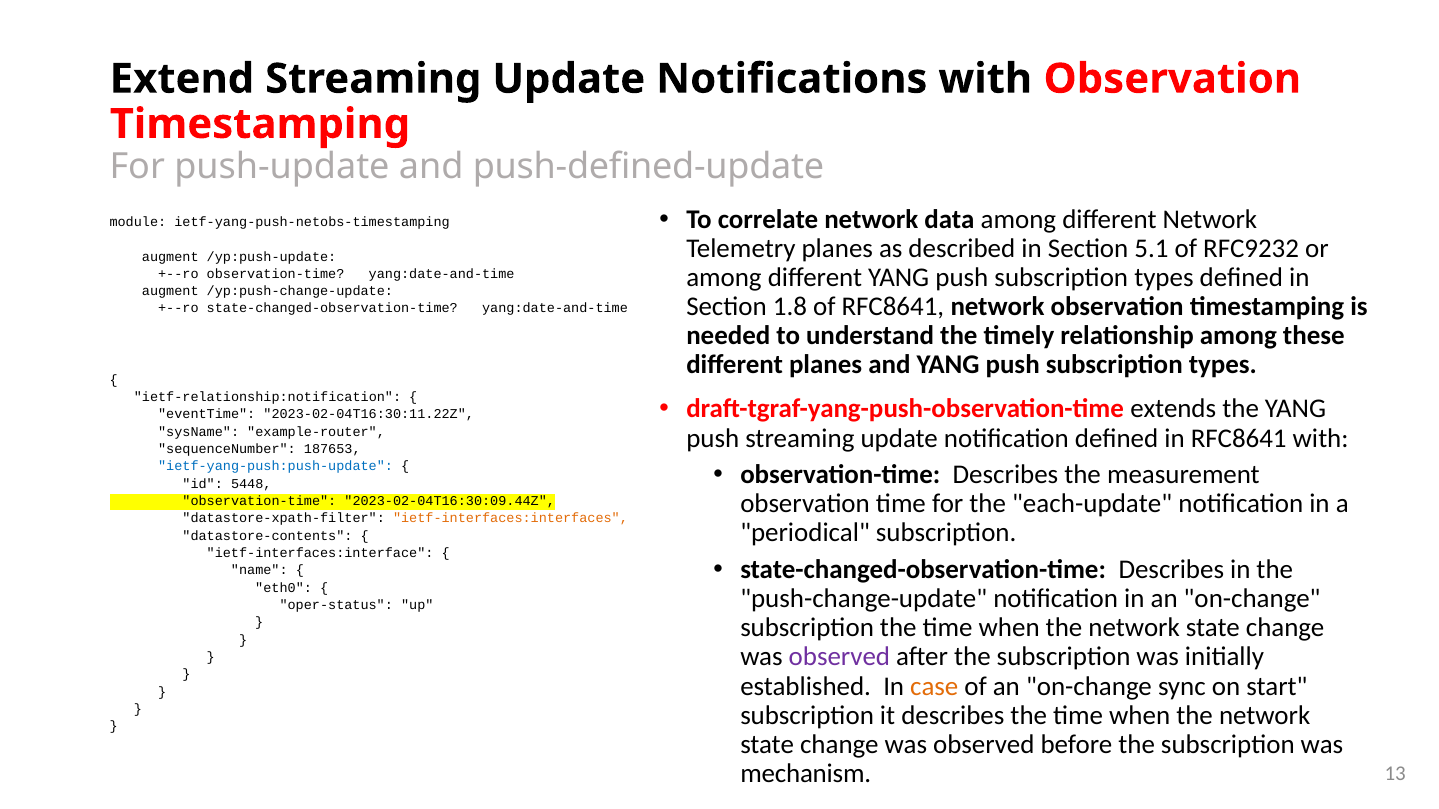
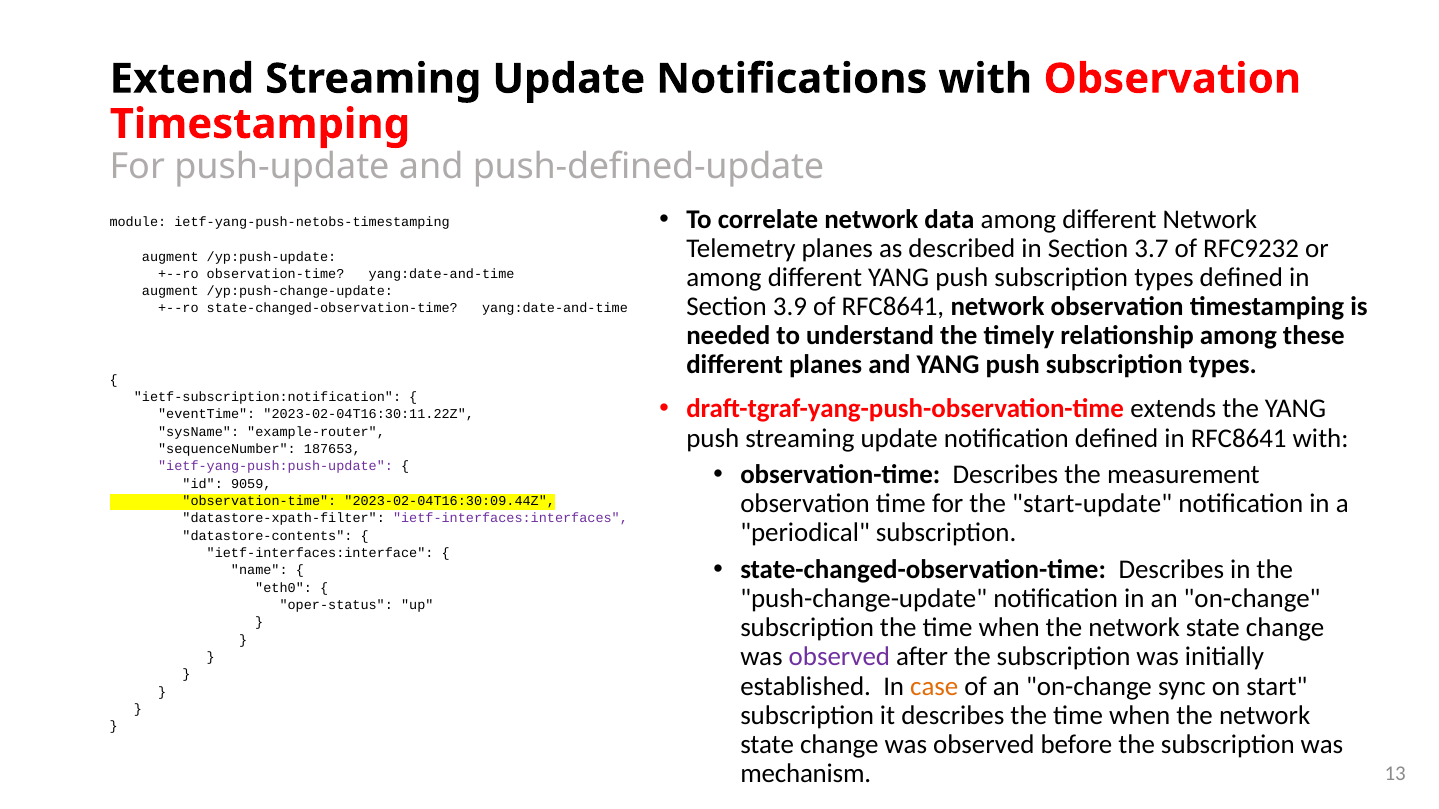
5.1: 5.1 -> 3.7
1.8: 1.8 -> 3.9
ietf-relationship:notification: ietf-relationship:notification -> ietf-subscription:notification
ietf-yang-push:push-update colour: blue -> purple
5448: 5448 -> 9059
each-update: each-update -> start-update
ietf-interfaces:interfaces colour: orange -> purple
